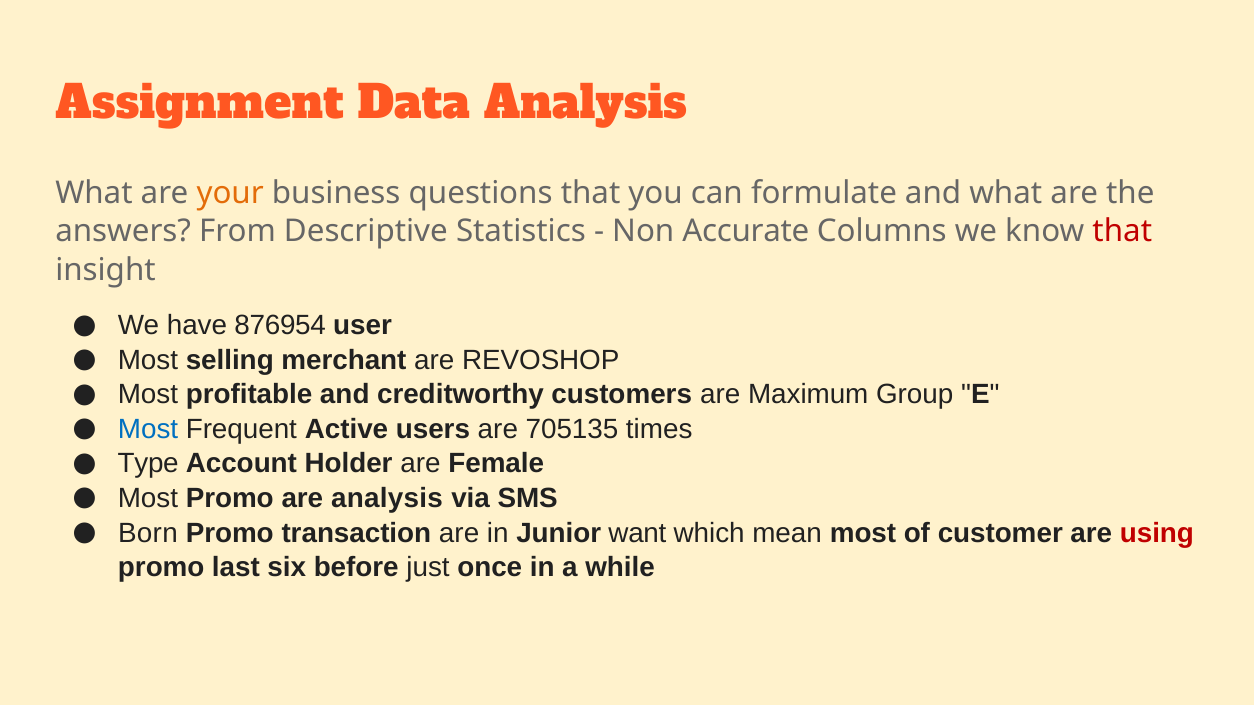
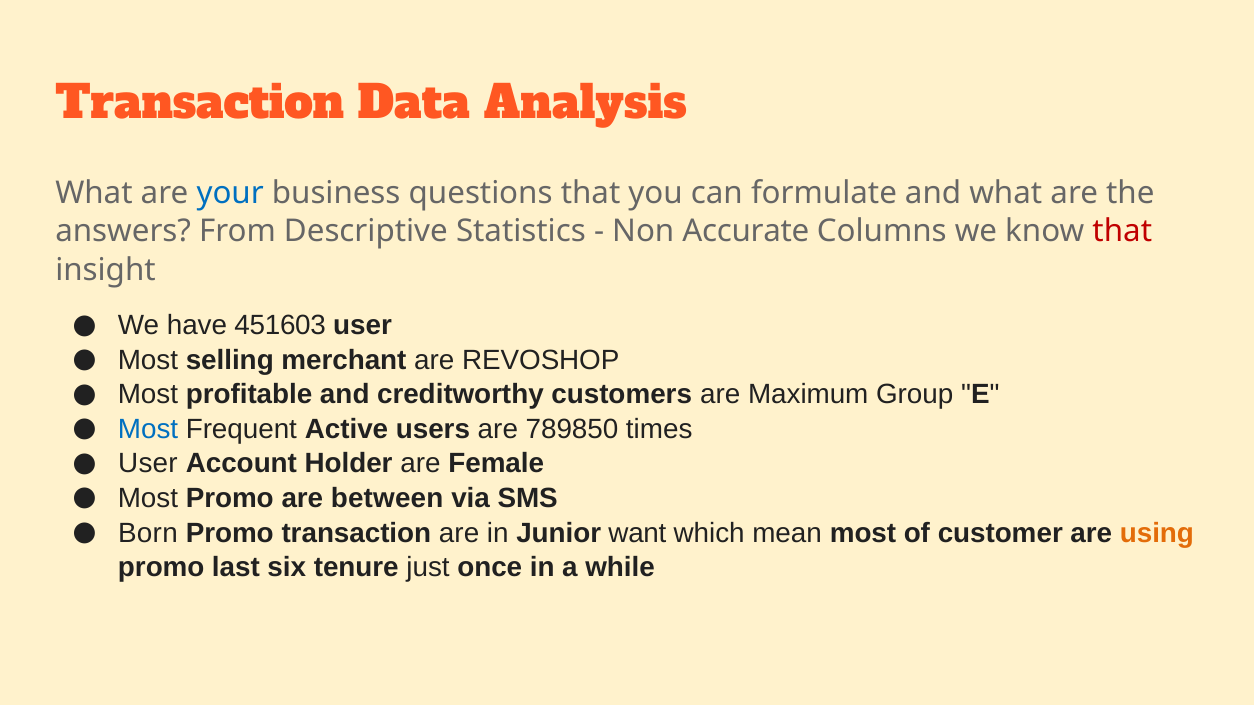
Assignment at (199, 104): Assignment -> Transaction
your colour: orange -> blue
876954: 876954 -> 451603
705135: 705135 -> 789850
Type at (148, 464): Type -> User
are analysis: analysis -> between
using colour: red -> orange
before: before -> tenure
